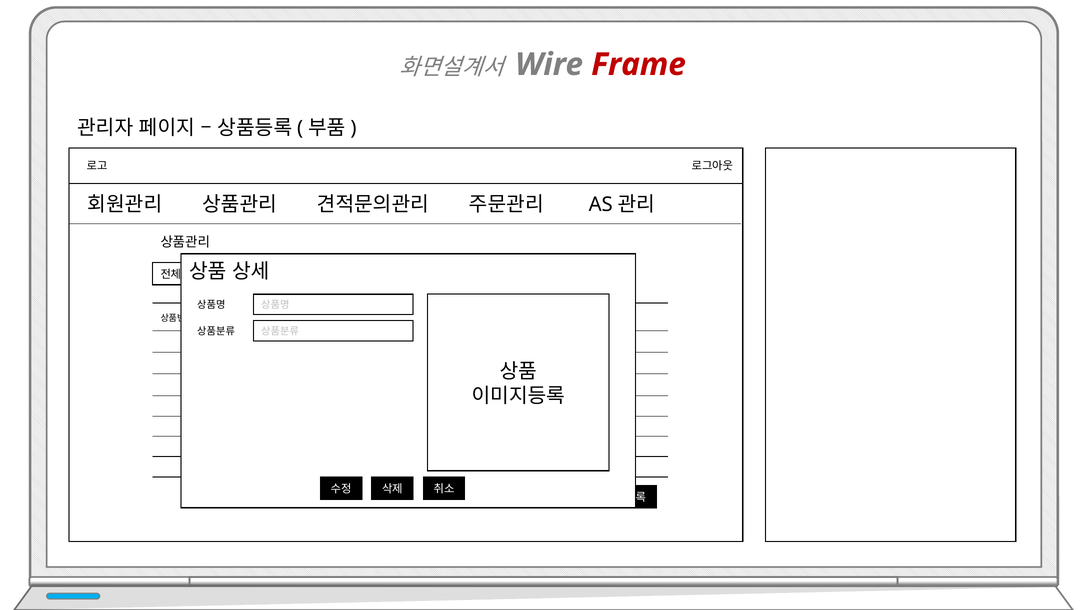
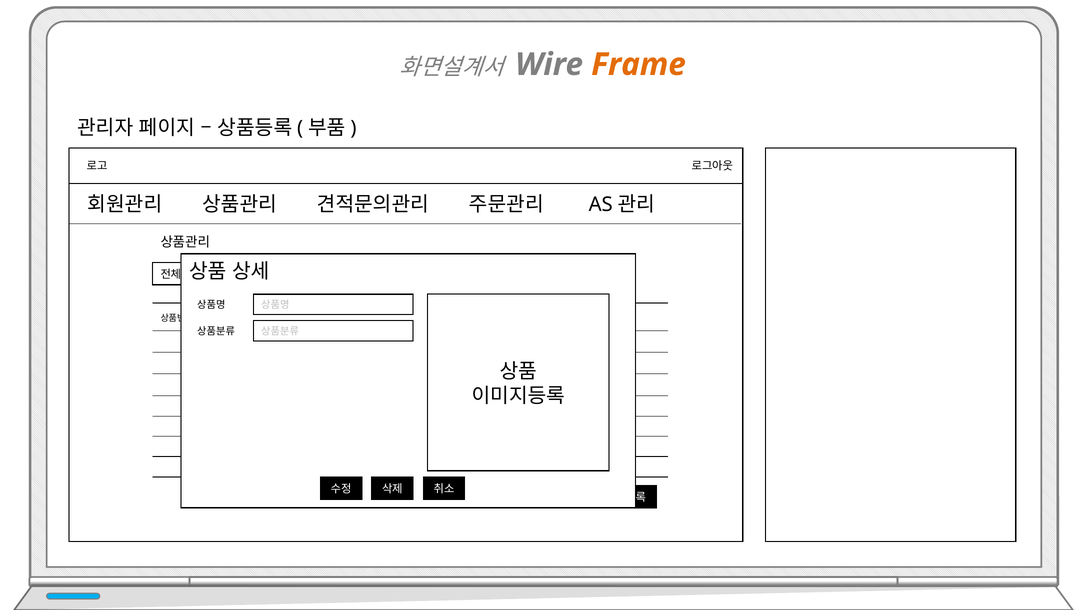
Frame colour: red -> orange
